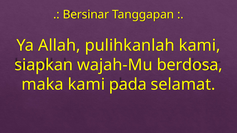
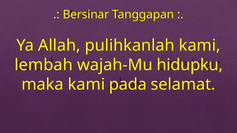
siapkan: siapkan -> lembah
berdosa: berdosa -> hidupku
